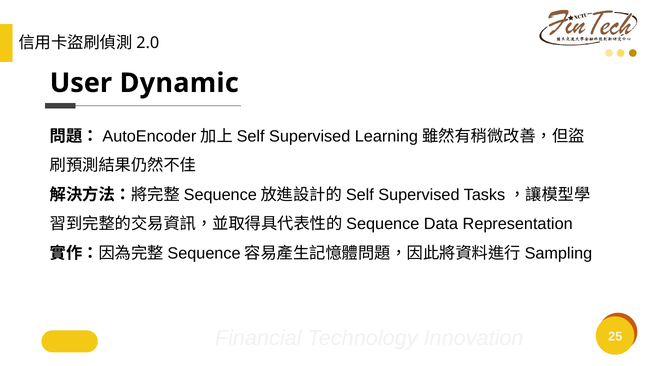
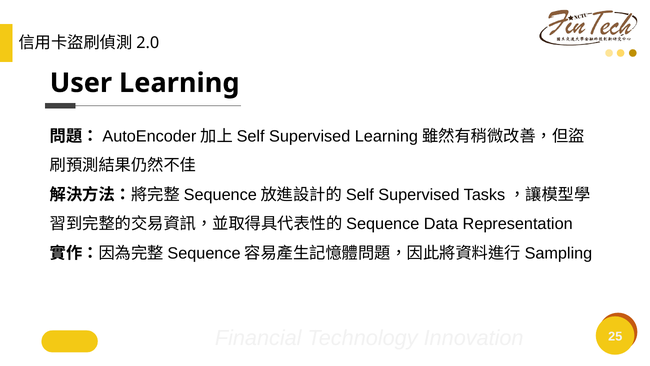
User Dynamic: Dynamic -> Learning
